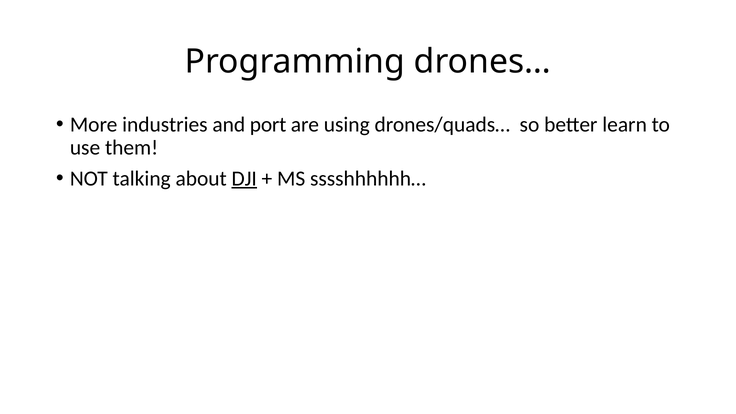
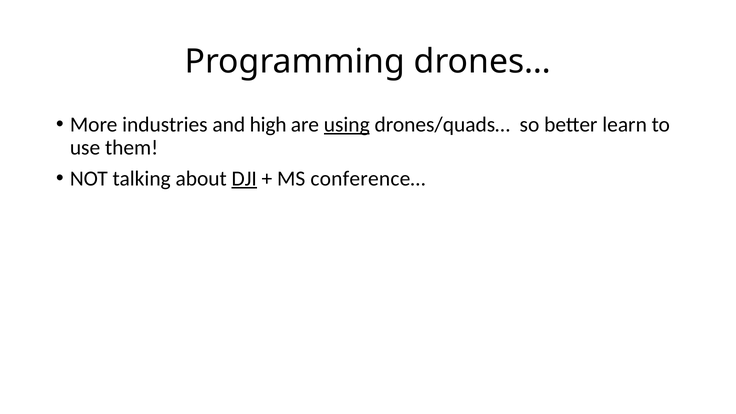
port: port -> high
using underline: none -> present
sssshhhhhh…: sssshhhhhh… -> conference…
